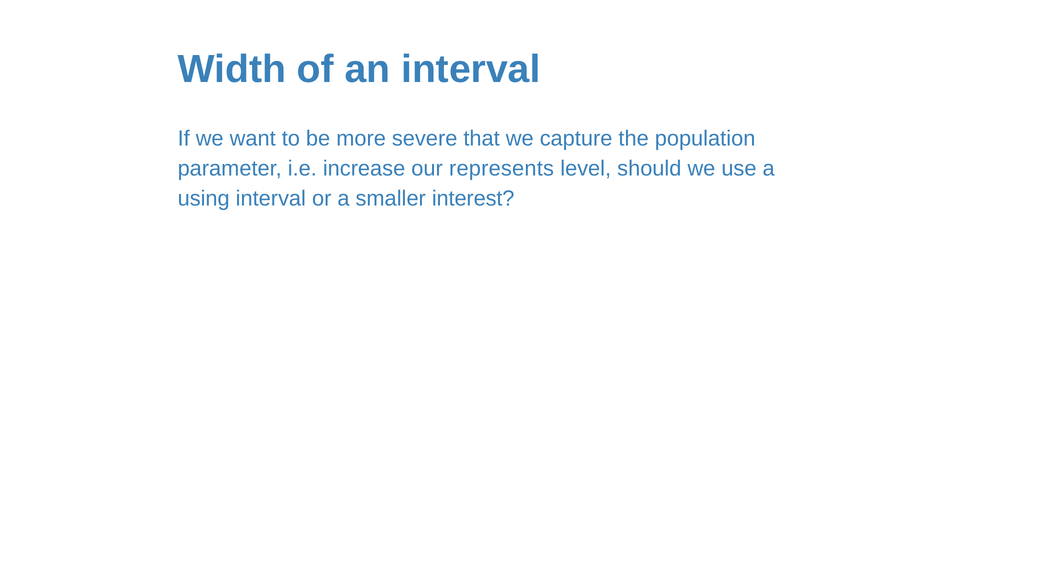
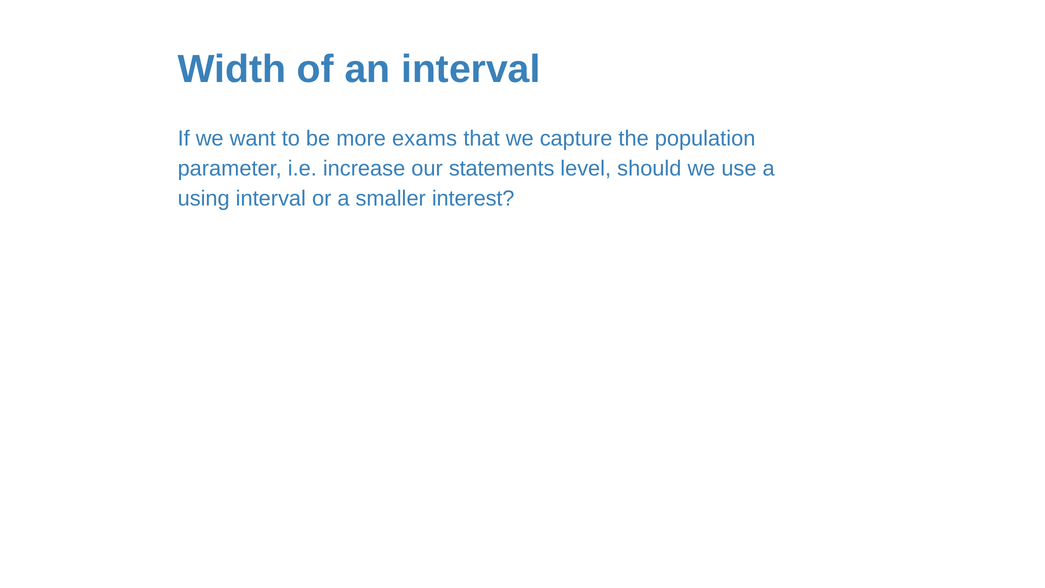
severe: severe -> exams
represents: represents -> statements
